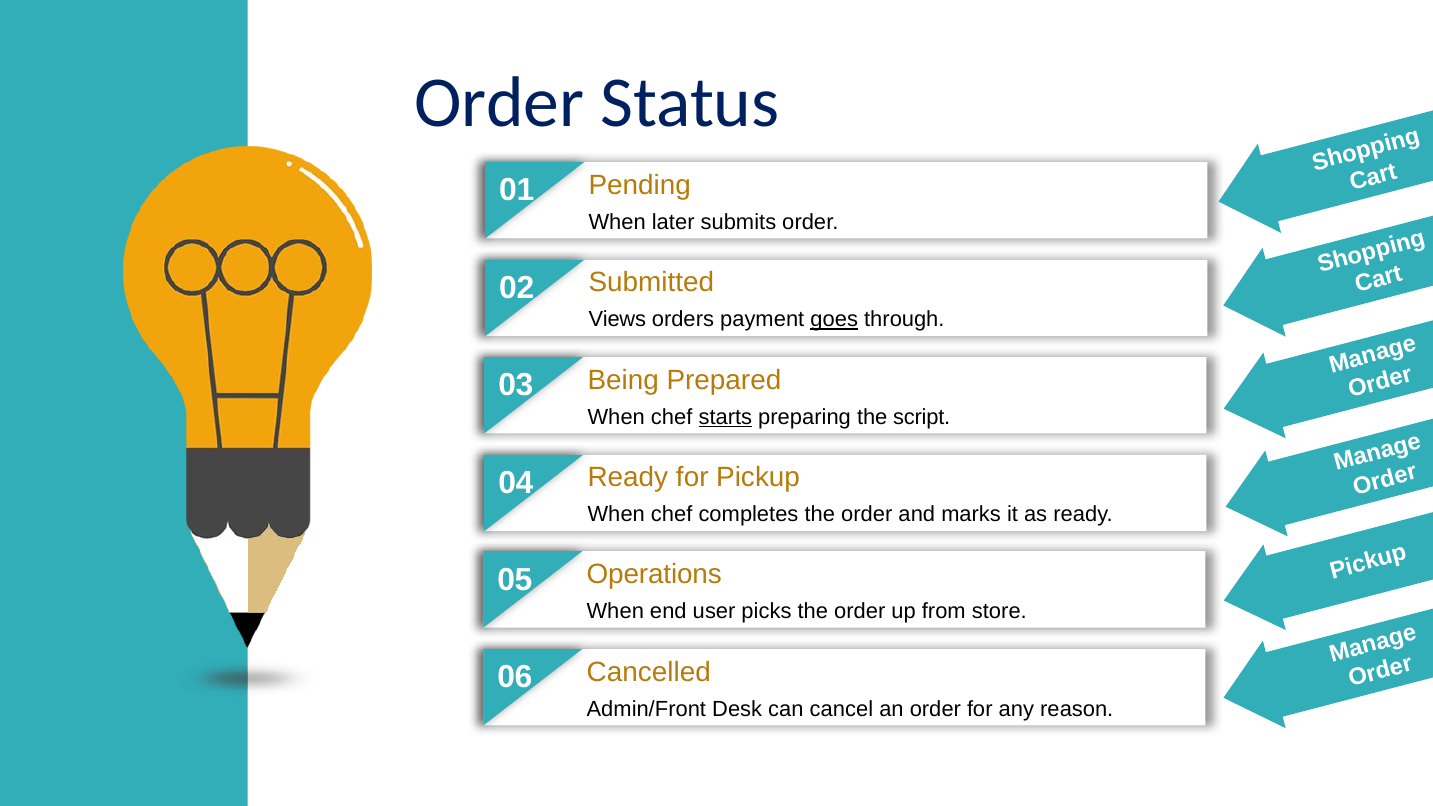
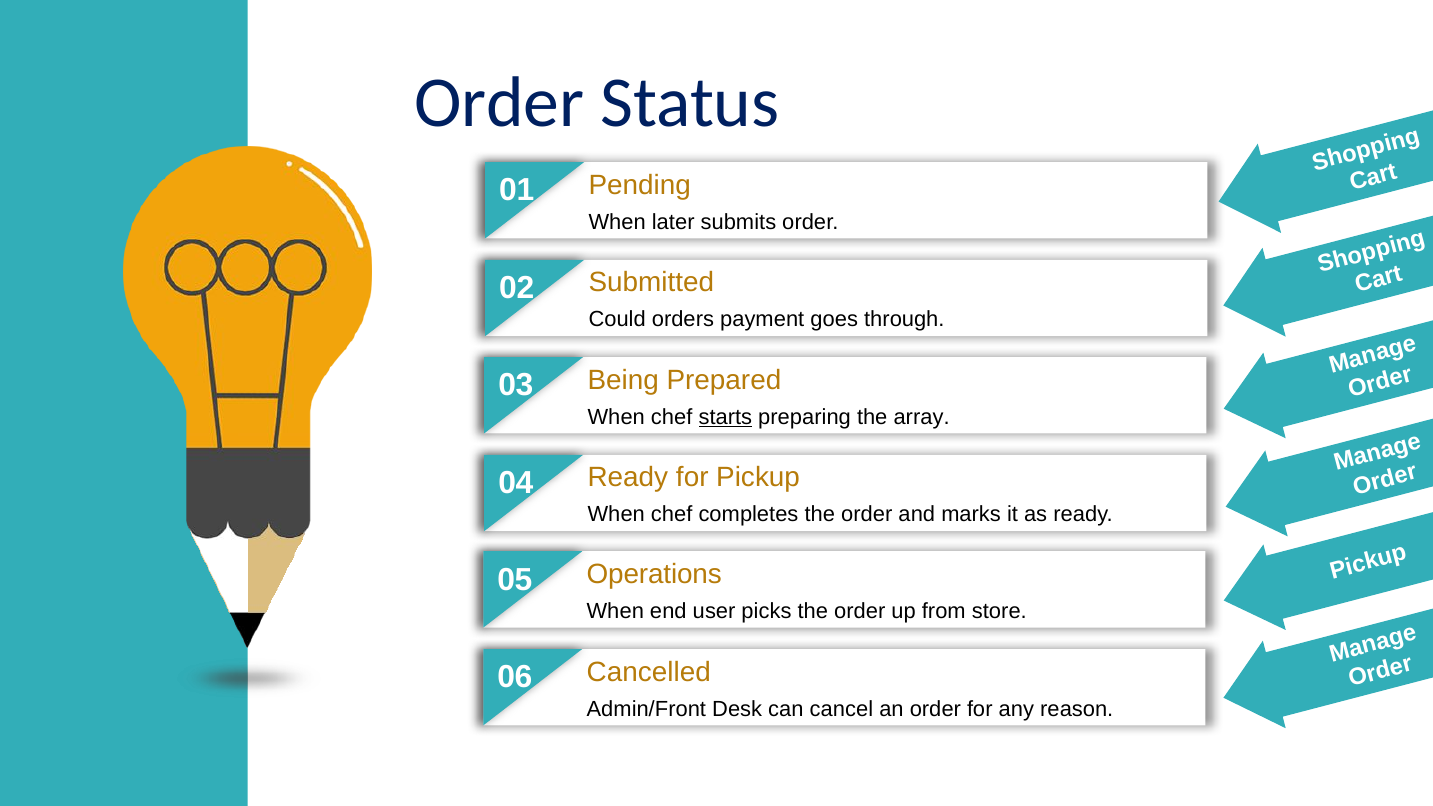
Views: Views -> Could
goes underline: present -> none
script: script -> array
